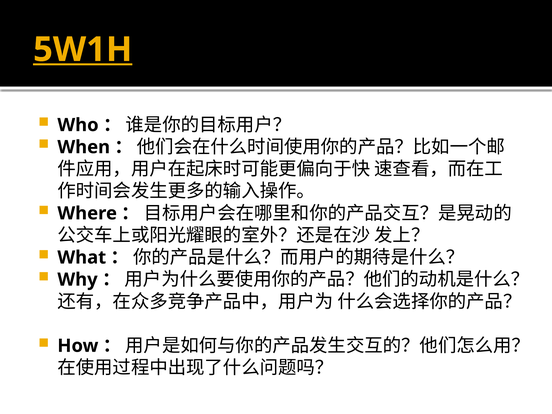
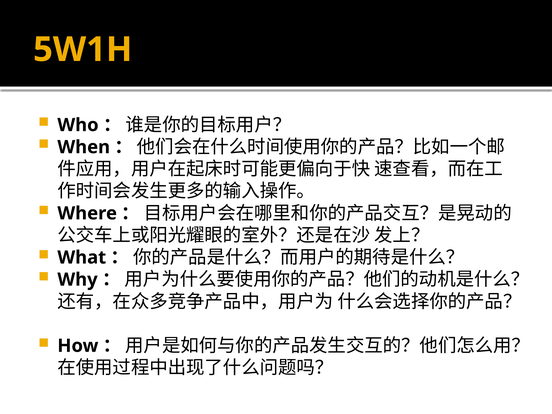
5W1H underline: present -> none
